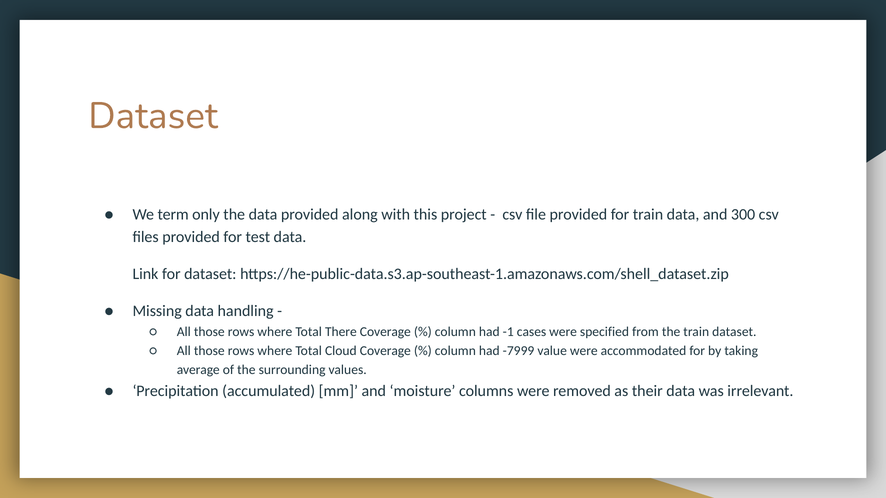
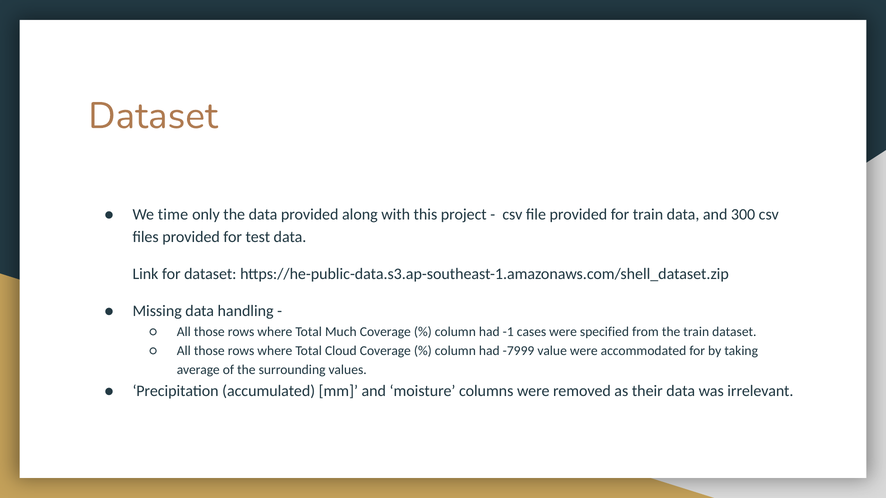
term: term -> time
There: There -> Much
